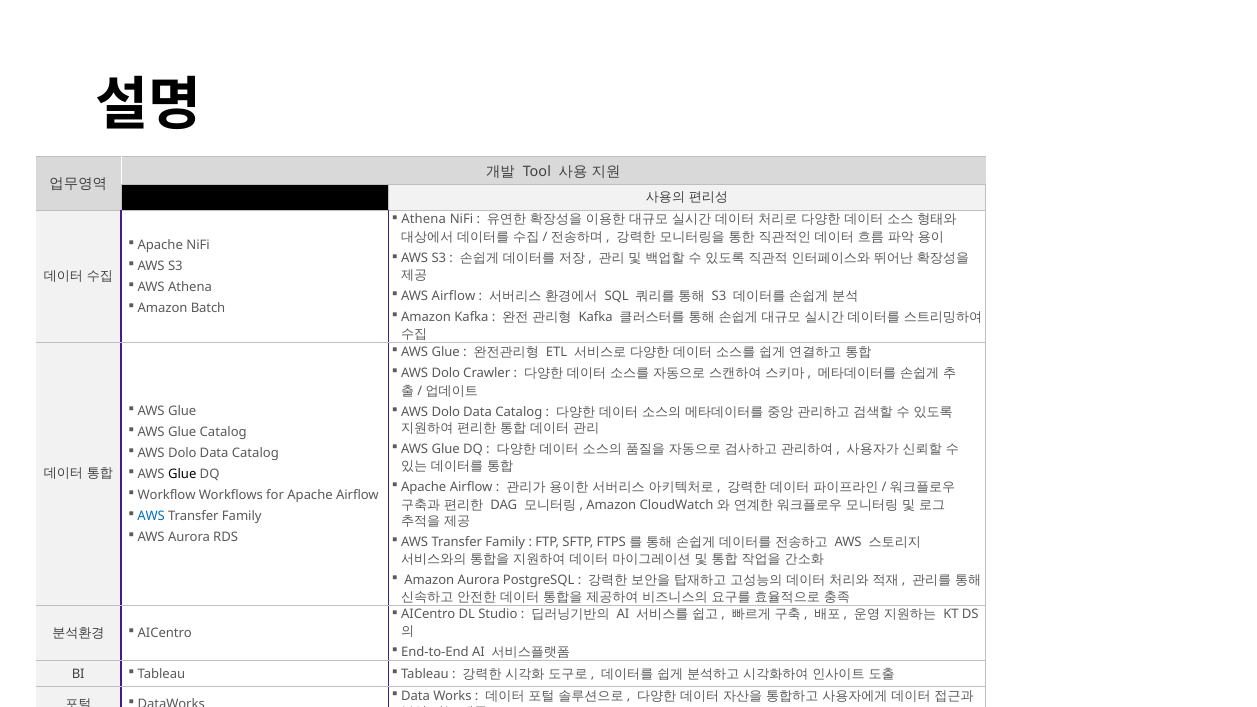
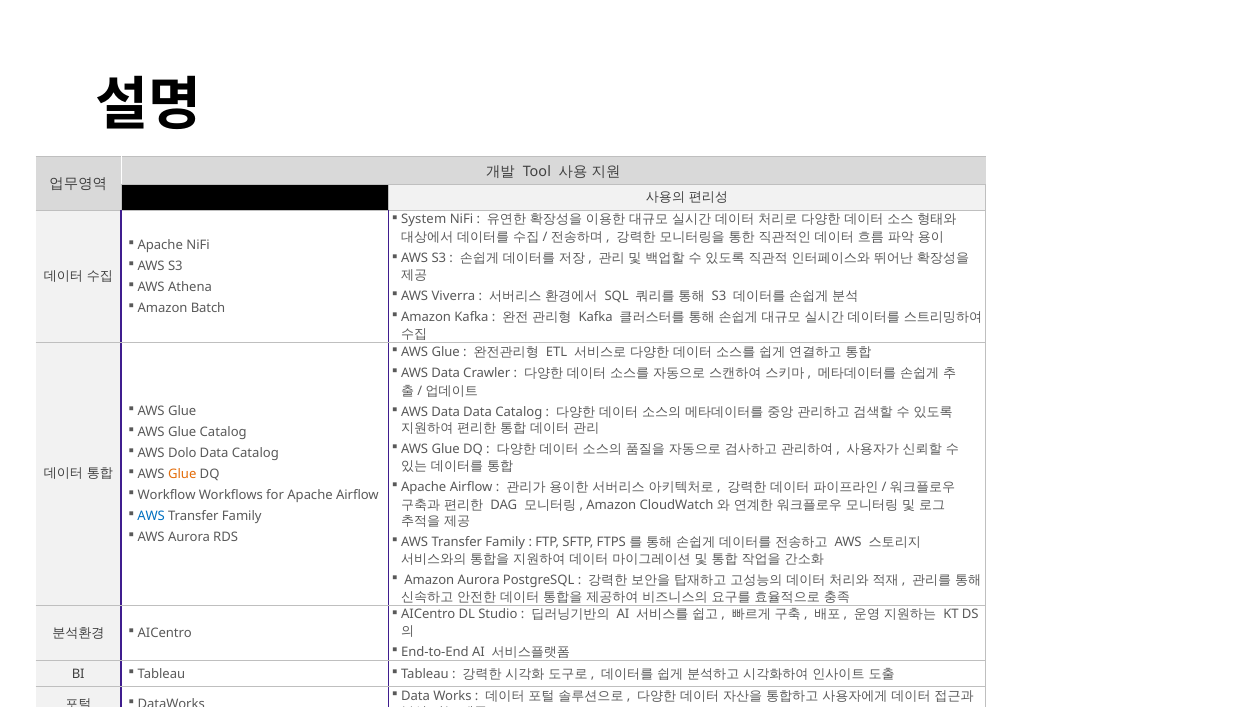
Athena at (424, 220): Athena -> System
AWS Airflow: Airflow -> Viverra
Dolo at (446, 373): Dolo -> Data
Dolo at (446, 412): Dolo -> Data
Glue at (182, 474) colour: black -> orange
